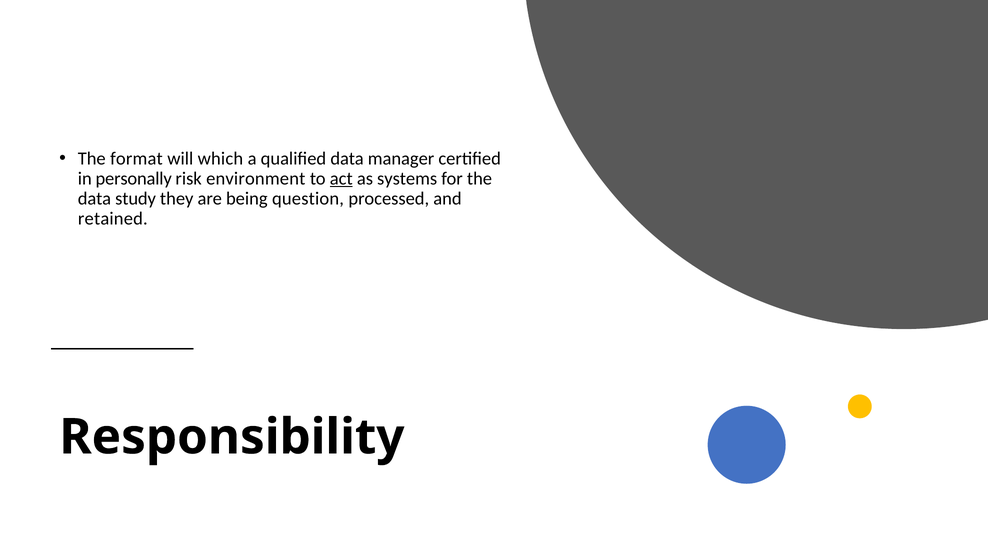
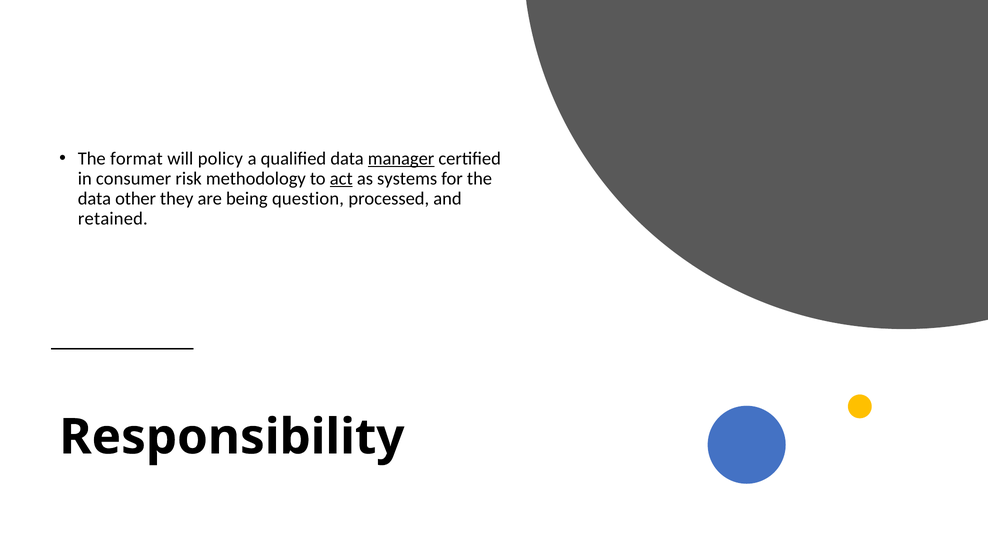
which: which -> policy
manager underline: none -> present
personally: personally -> consumer
environment: environment -> methodology
study: study -> other
